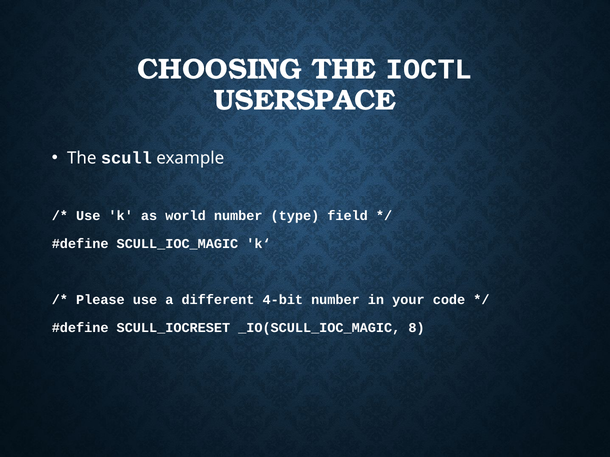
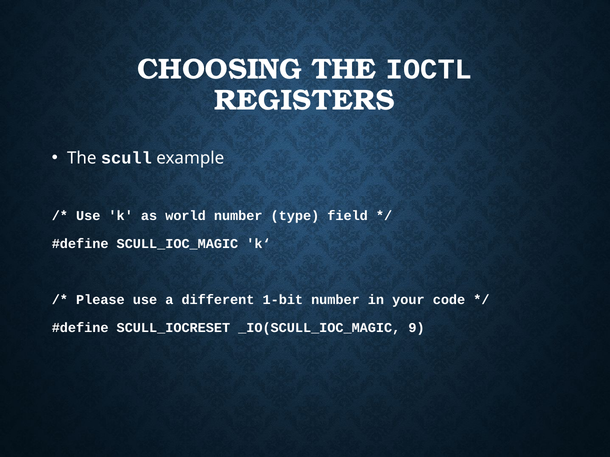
USERSPACE: USERSPACE -> REGISTERS
4-bit: 4-bit -> 1-bit
8: 8 -> 9
